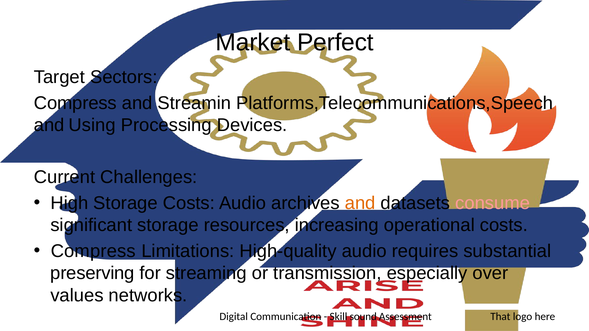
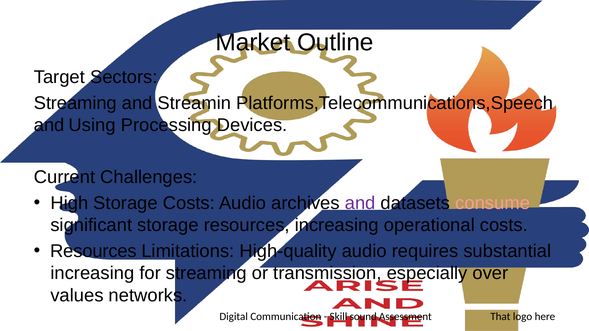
Perfect: Perfect -> Outline
Compress at (75, 103): Compress -> Streaming
and at (360, 203) colour: orange -> purple
Compress at (93, 251): Compress -> Resources
preserving at (92, 273): preserving -> increasing
